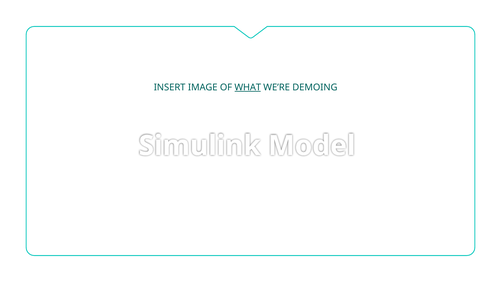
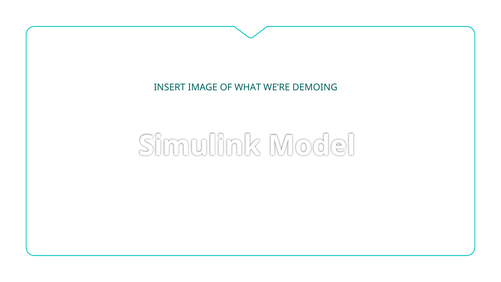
WHAT underline: present -> none
